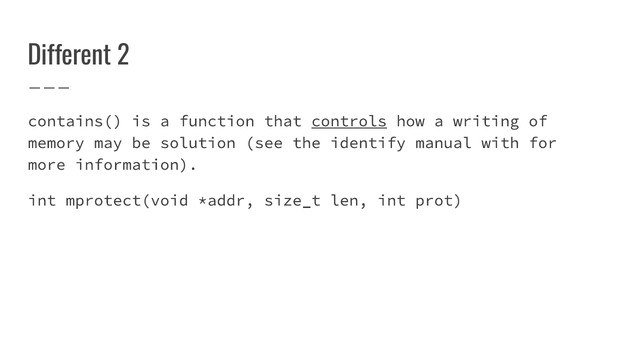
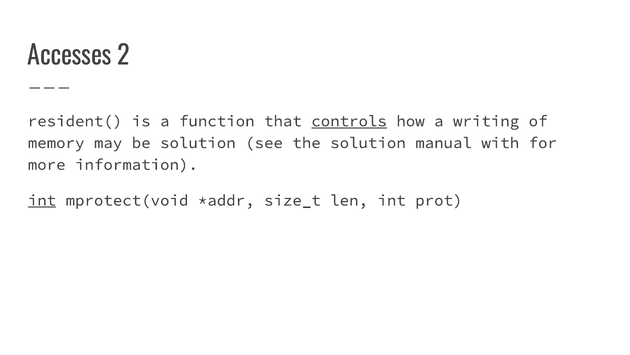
Different: Different -> Accesses
contains(: contains( -> resident(
the identify: identify -> solution
int at (42, 200) underline: none -> present
